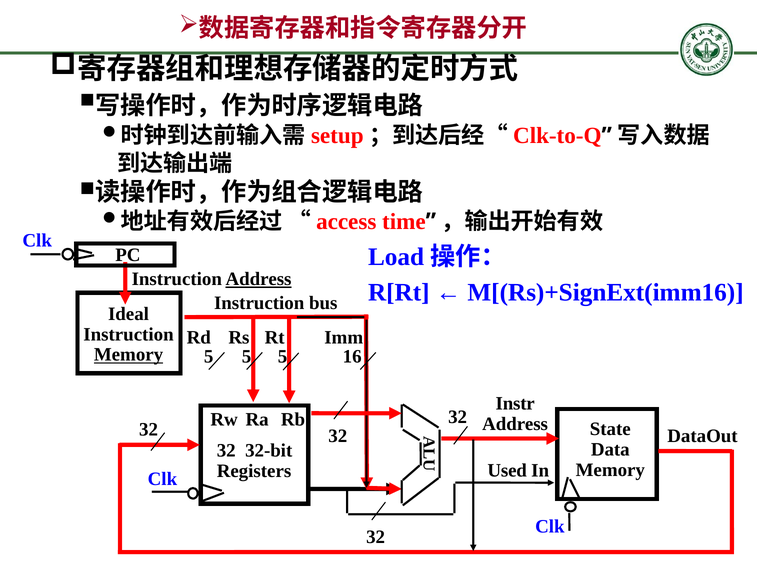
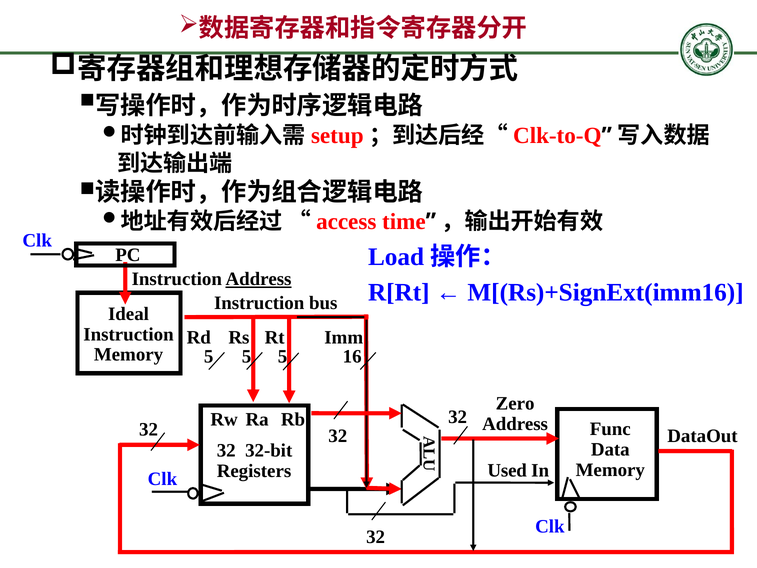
Memory at (129, 355) underline: present -> none
Instr: Instr -> Zero
State: State -> Func
